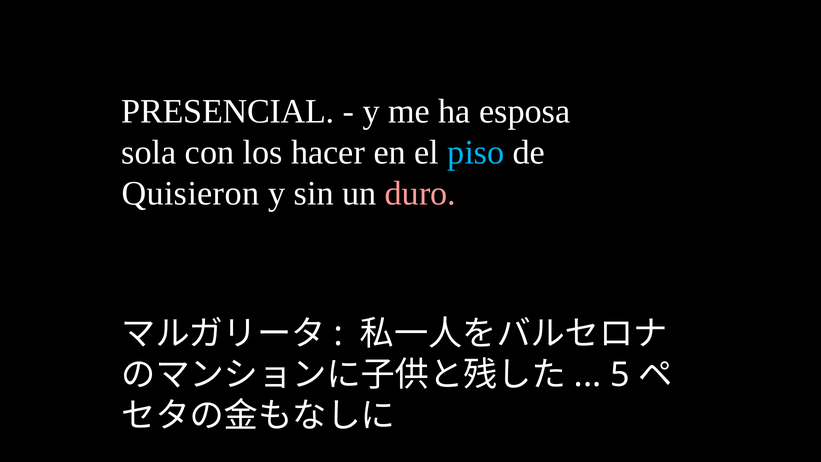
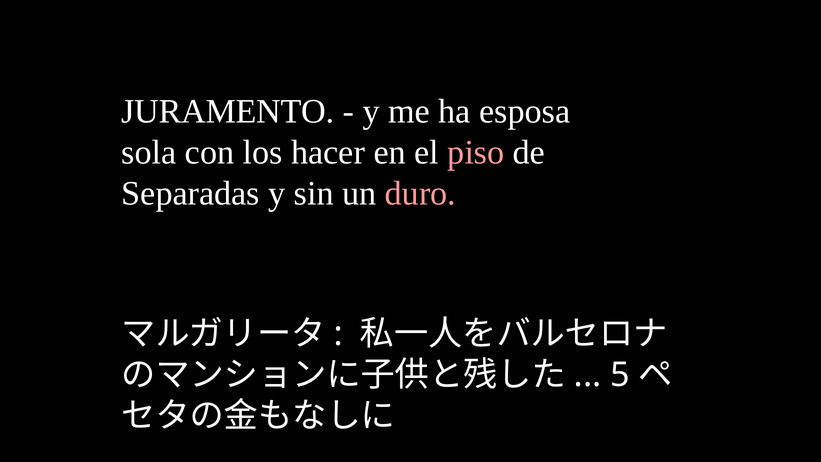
PRESENCIAL: PRESENCIAL -> JURAMENTO
piso colour: light blue -> pink
Quisieron: Quisieron -> Separadas
